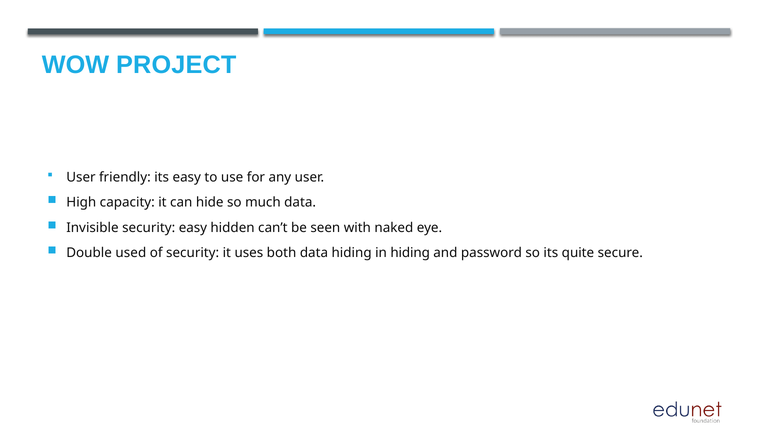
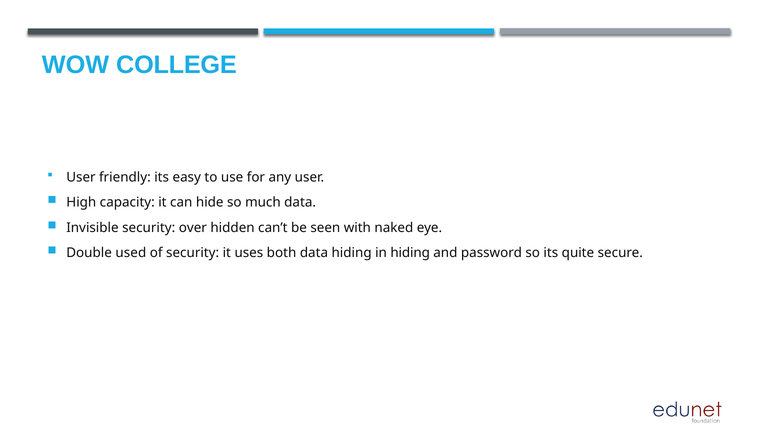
PROJECT: PROJECT -> COLLEGE
security easy: easy -> over
